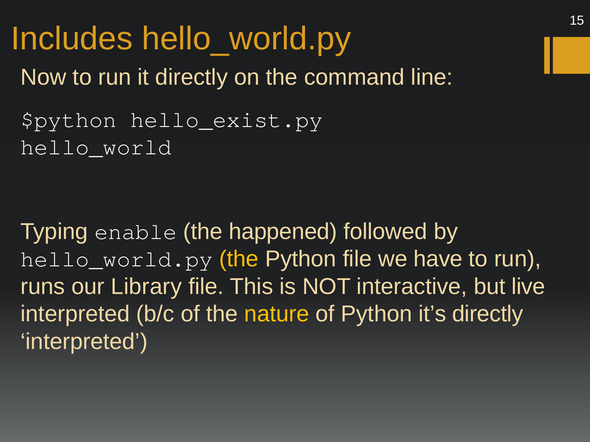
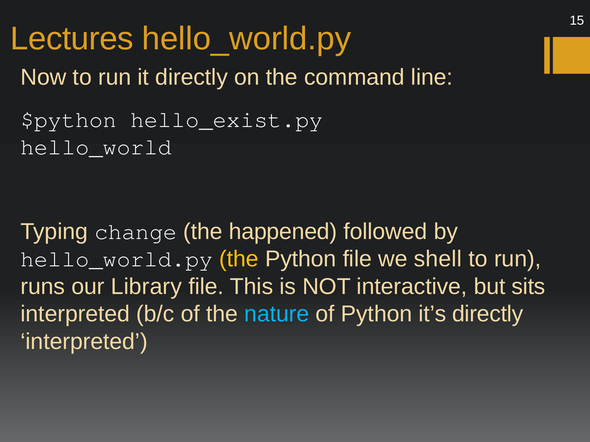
Includes: Includes -> Lectures
enable: enable -> change
have: have -> shell
live: live -> sits
nature colour: yellow -> light blue
